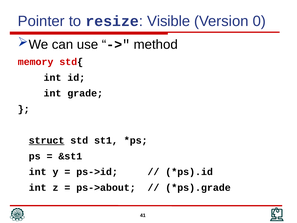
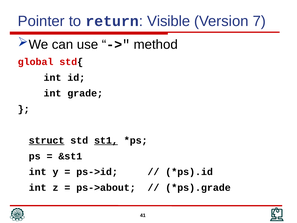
resize: resize -> return
0: 0 -> 7
memory: memory -> global
st1 underline: none -> present
